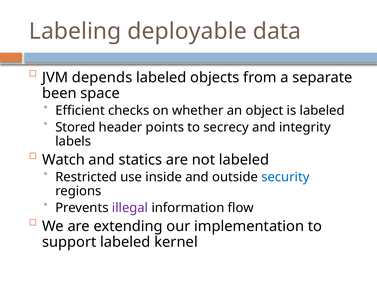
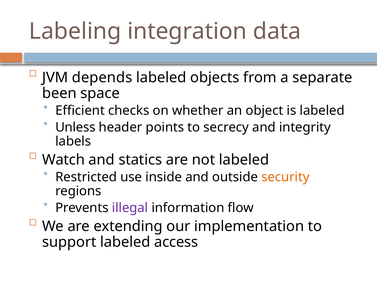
deployable: deployable -> integration
Stored: Stored -> Unless
security colour: blue -> orange
kernel: kernel -> access
